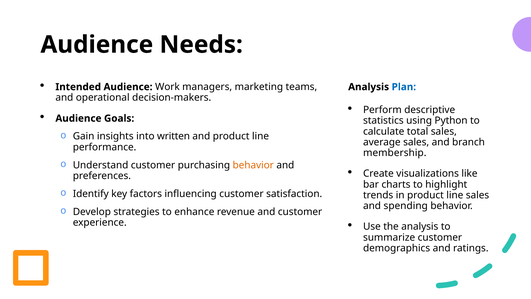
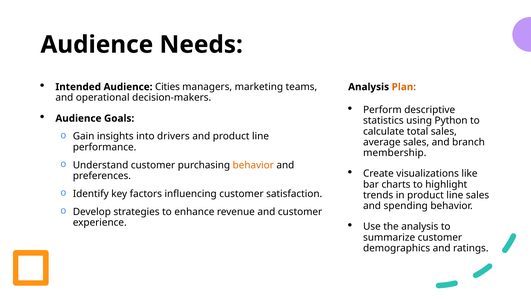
Work: Work -> Cities
Plan colour: blue -> orange
written: written -> drivers
